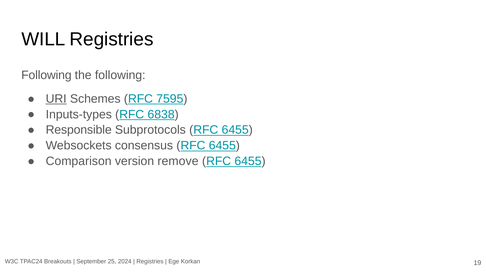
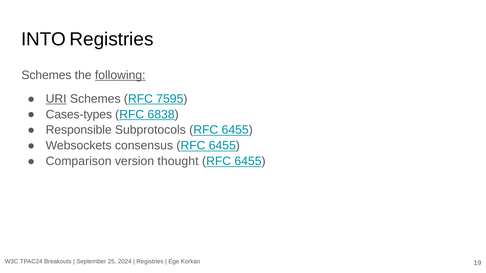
WILL: WILL -> INTO
Following at (46, 75): Following -> Schemes
following at (120, 75) underline: none -> present
Inputs-types: Inputs-types -> Cases-types
remove: remove -> thought
